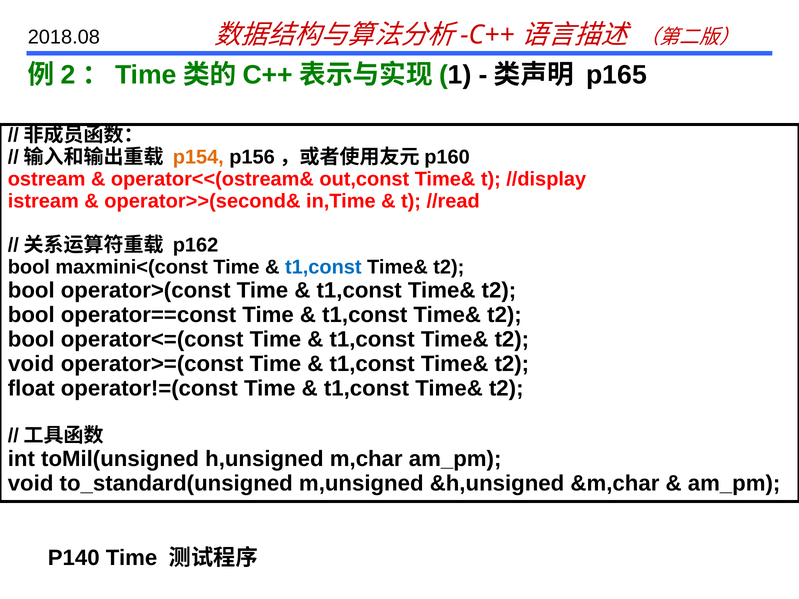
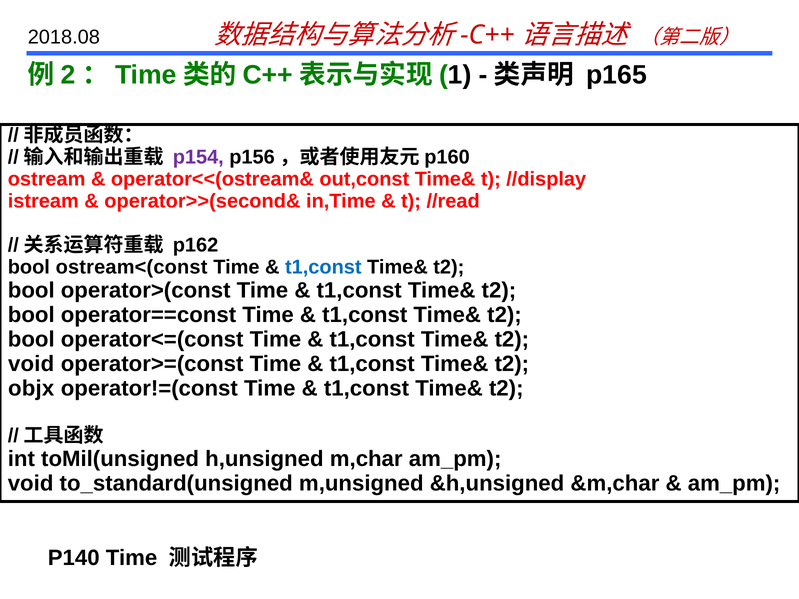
p154 colour: orange -> purple
maxmini<(const: maxmini<(const -> ostream<(const
float: float -> objx
